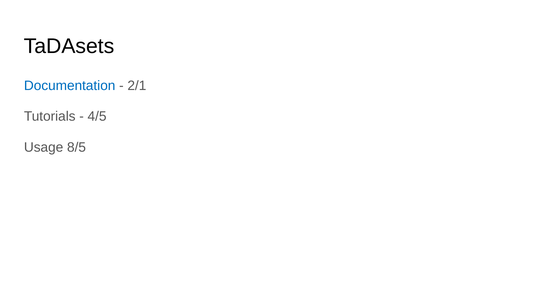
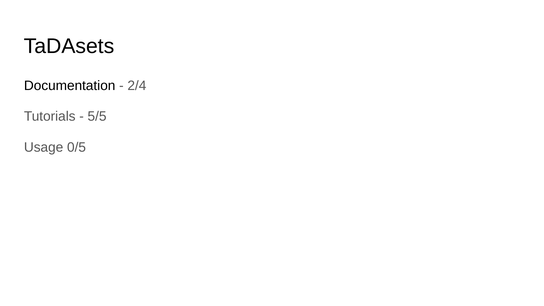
Documentation colour: blue -> black
2/1: 2/1 -> 2/4
4/5: 4/5 -> 5/5
8/5: 8/5 -> 0/5
